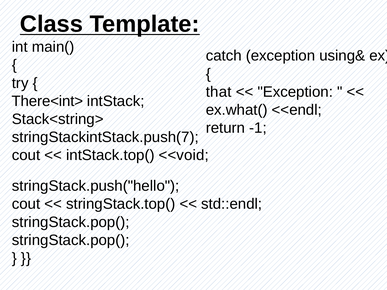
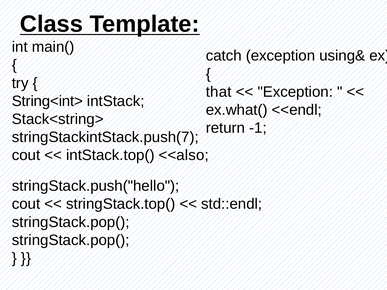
There<int>: There<int> -> String<int>
<<void: <<void -> <<also
